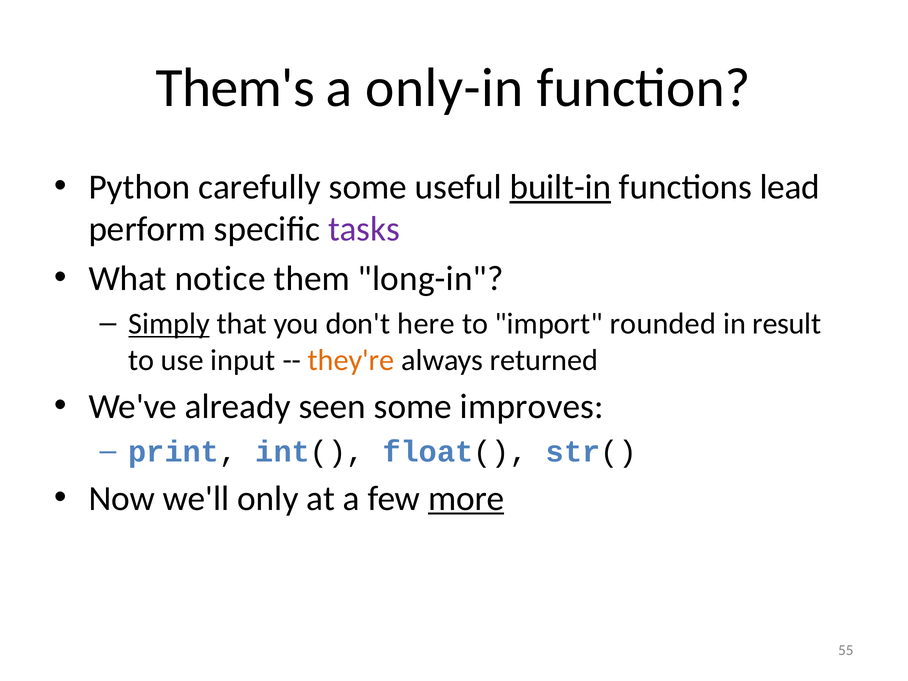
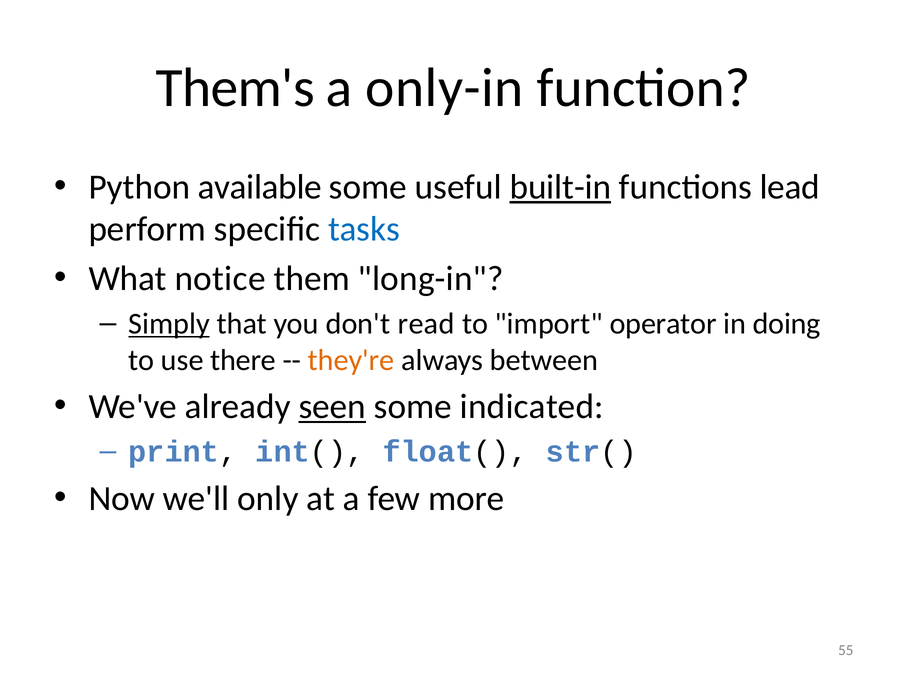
carefully: carefully -> available
tasks colour: purple -> blue
here: here -> read
rounded: rounded -> operator
result: result -> doing
input: input -> there
returned: returned -> between
seen underline: none -> present
improves: improves -> indicated
more underline: present -> none
